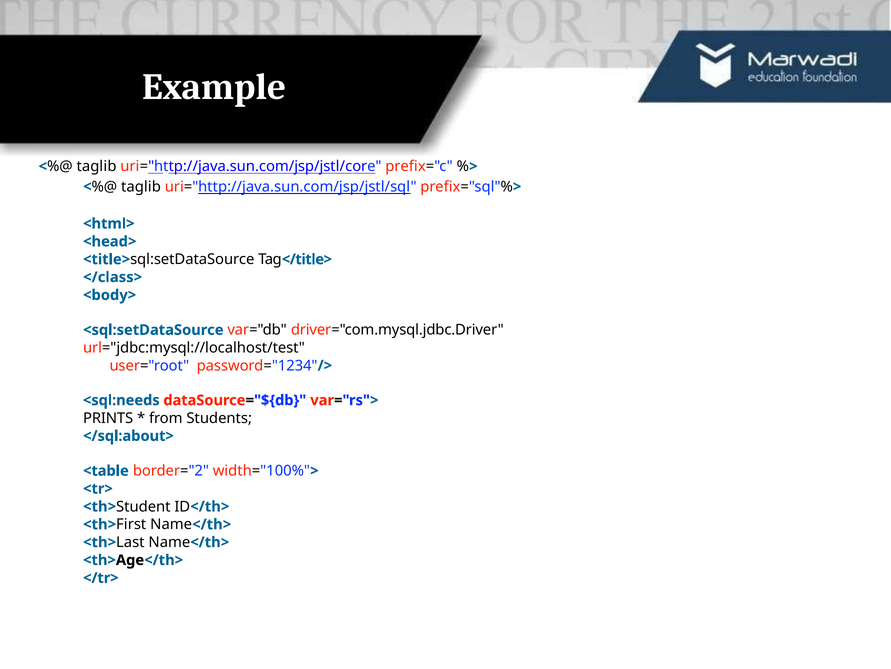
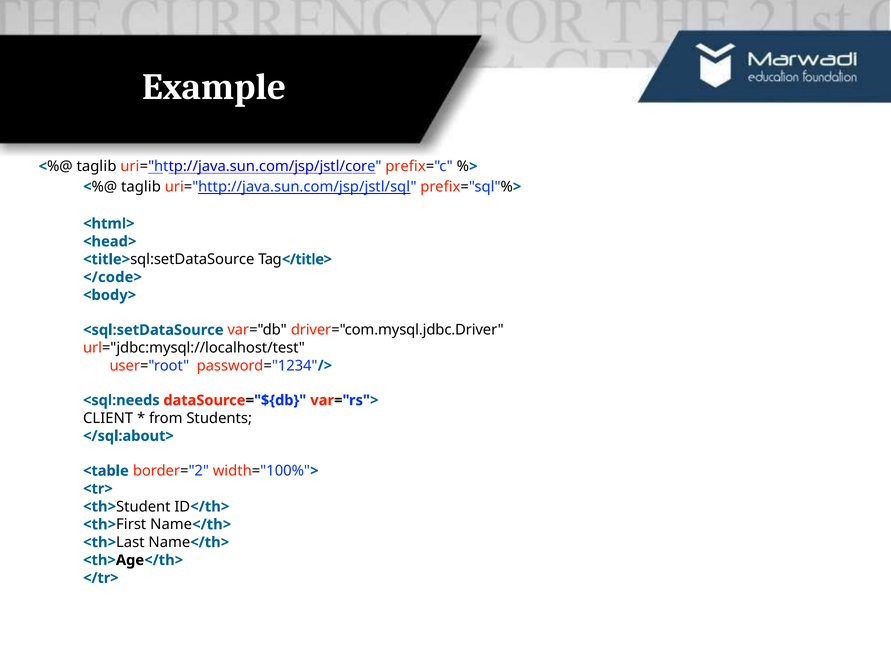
</class>: </class> -> </code>
PRINTS: PRINTS -> CLIENT
